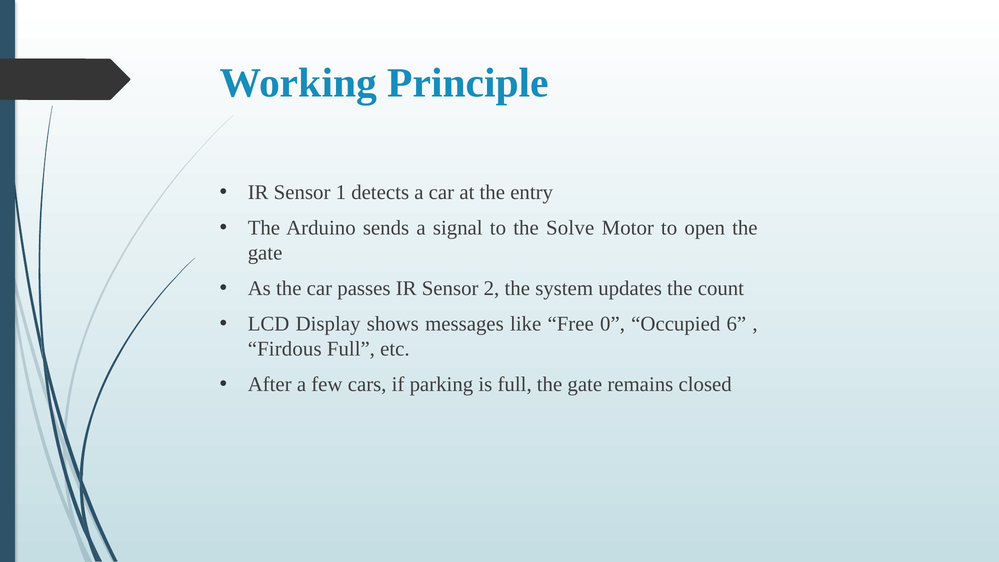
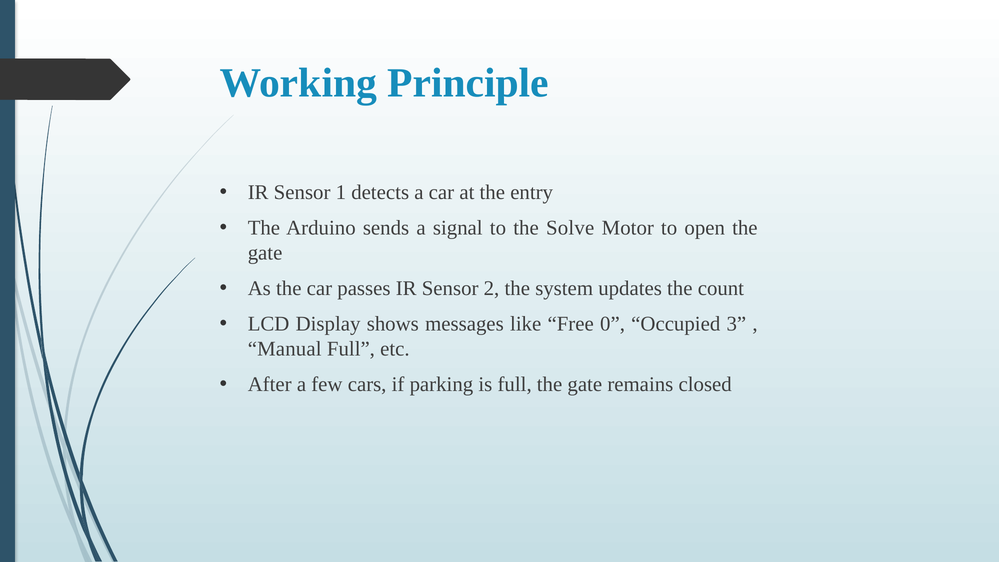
6: 6 -> 3
Firdous: Firdous -> Manual
